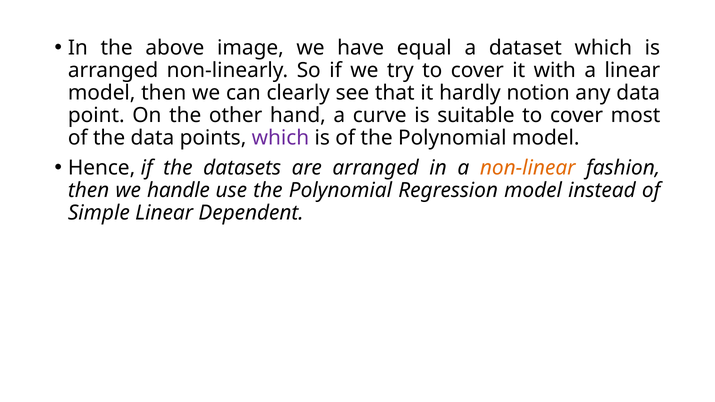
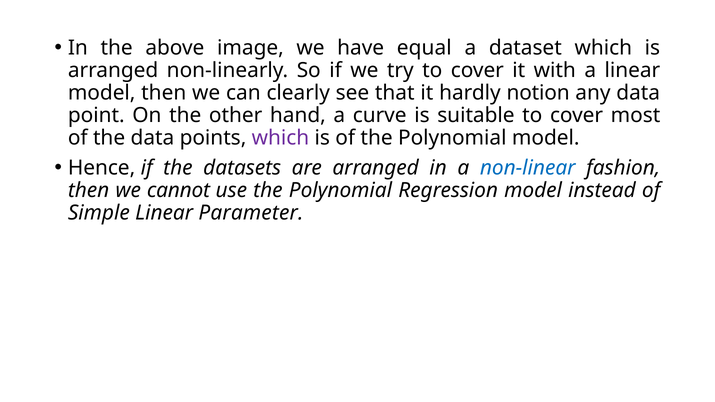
non-linear colour: orange -> blue
handle: handle -> cannot
Dependent: Dependent -> Parameter
